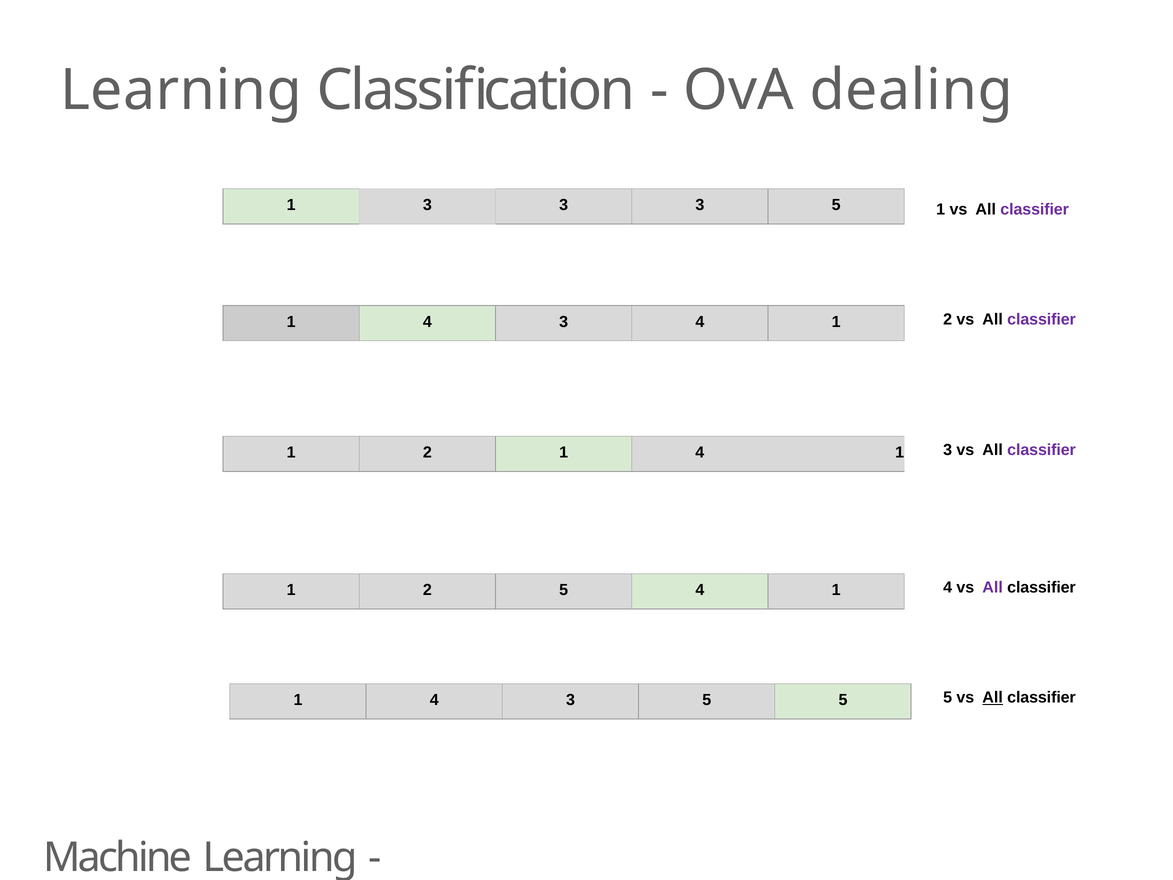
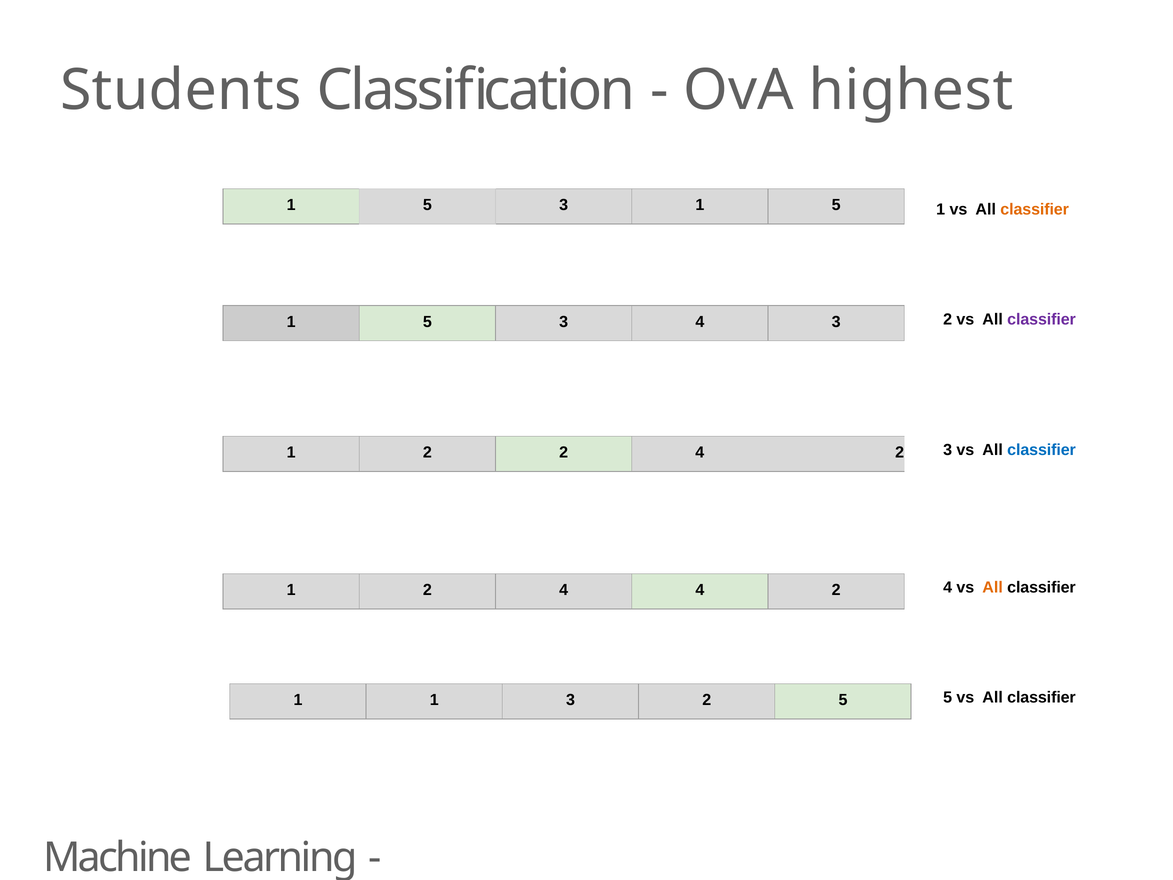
Learning at (181, 90): Learning -> Students
dealing: dealing -> highest
3 at (427, 205): 3 -> 5
3 at (700, 205): 3 -> 1
classifier at (1035, 209) colour: purple -> orange
4 at (427, 322): 4 -> 5
3 4 1: 1 -> 3
classifier at (1042, 450) colour: purple -> blue
2 1: 1 -> 2
1 at (900, 452): 1 -> 2
All at (993, 587) colour: purple -> orange
1 2 5: 5 -> 4
1 at (836, 590): 1 -> 2
All at (993, 697) underline: present -> none
4 at (434, 700): 4 -> 1
5 at (707, 700): 5 -> 2
